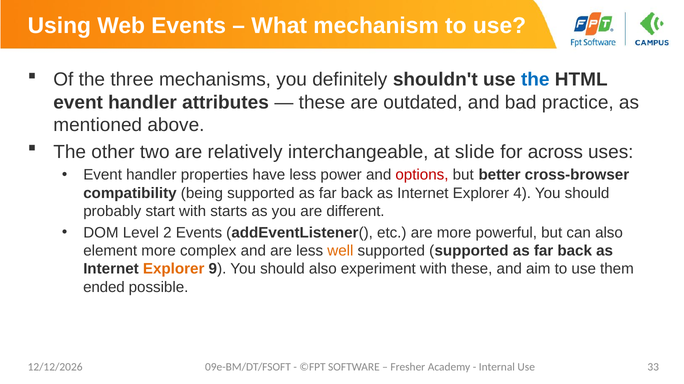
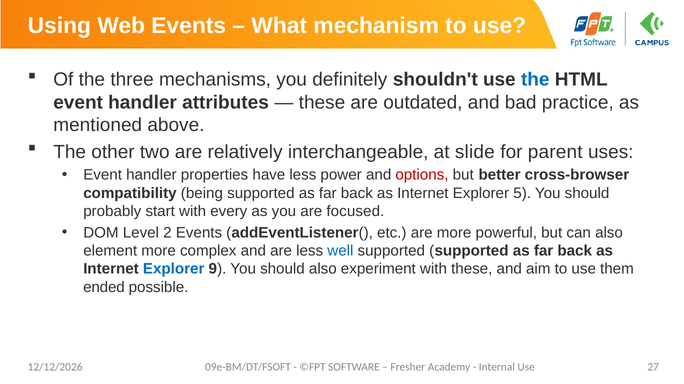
across: across -> parent
4: 4 -> 5
starts: starts -> every
different: different -> focused
well colour: orange -> blue
Explorer at (174, 269) colour: orange -> blue
33: 33 -> 27
